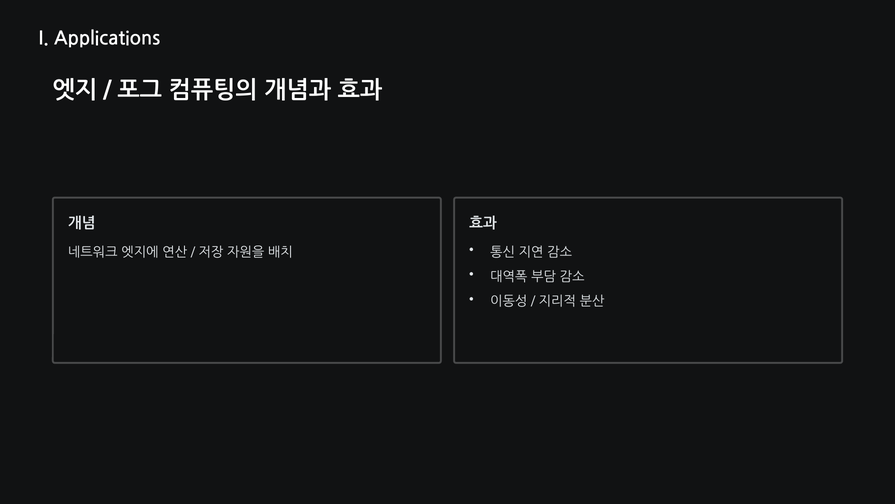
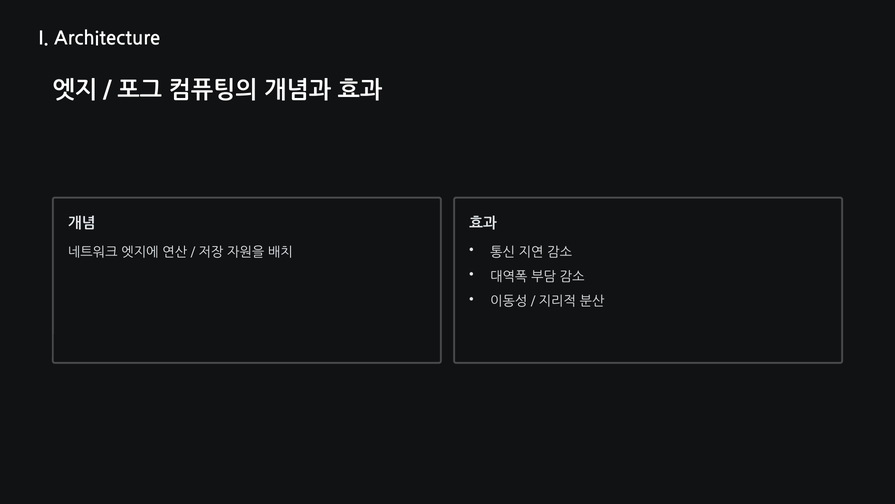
Applications: Applications -> Architecture
